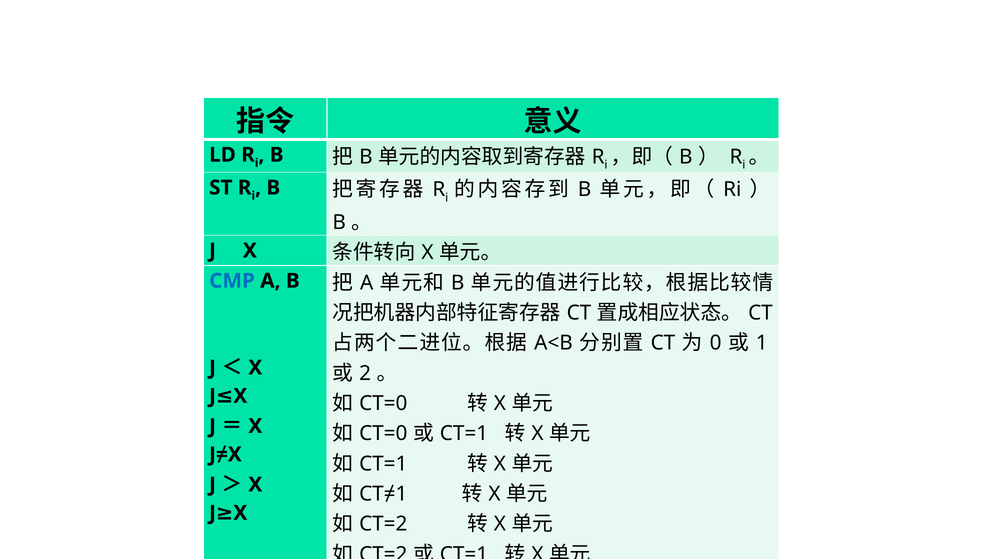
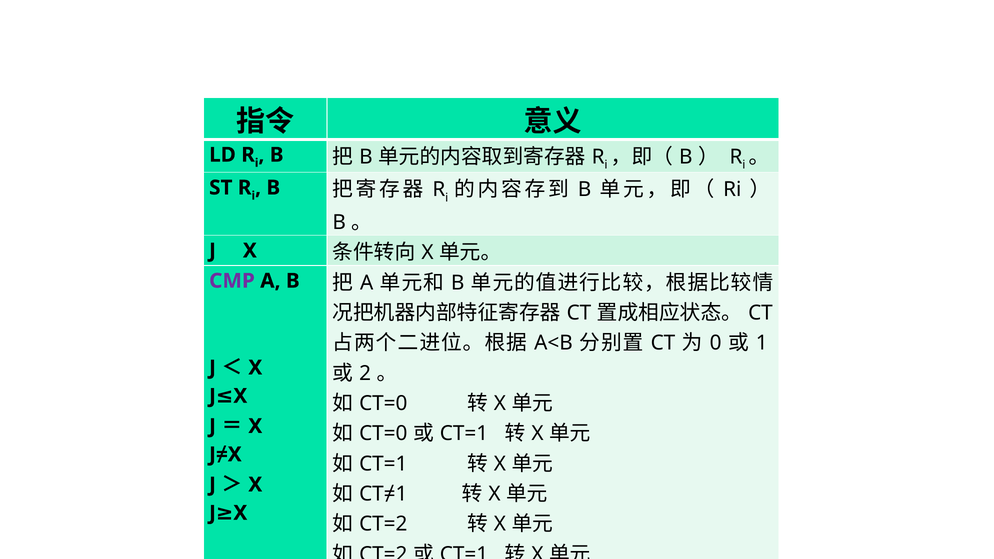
CMP colour: blue -> purple
